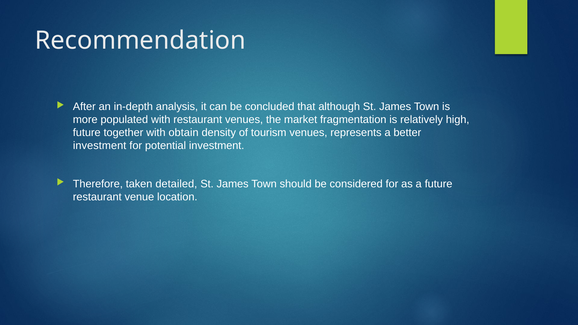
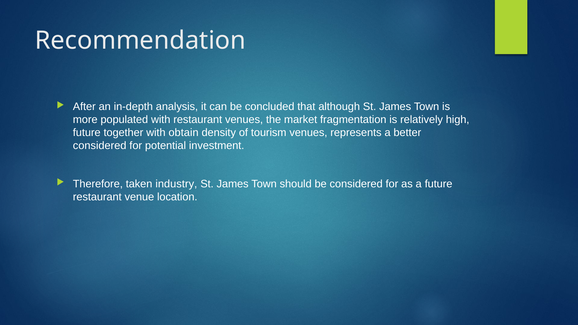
investment at (100, 146): investment -> considered
detailed: detailed -> industry
